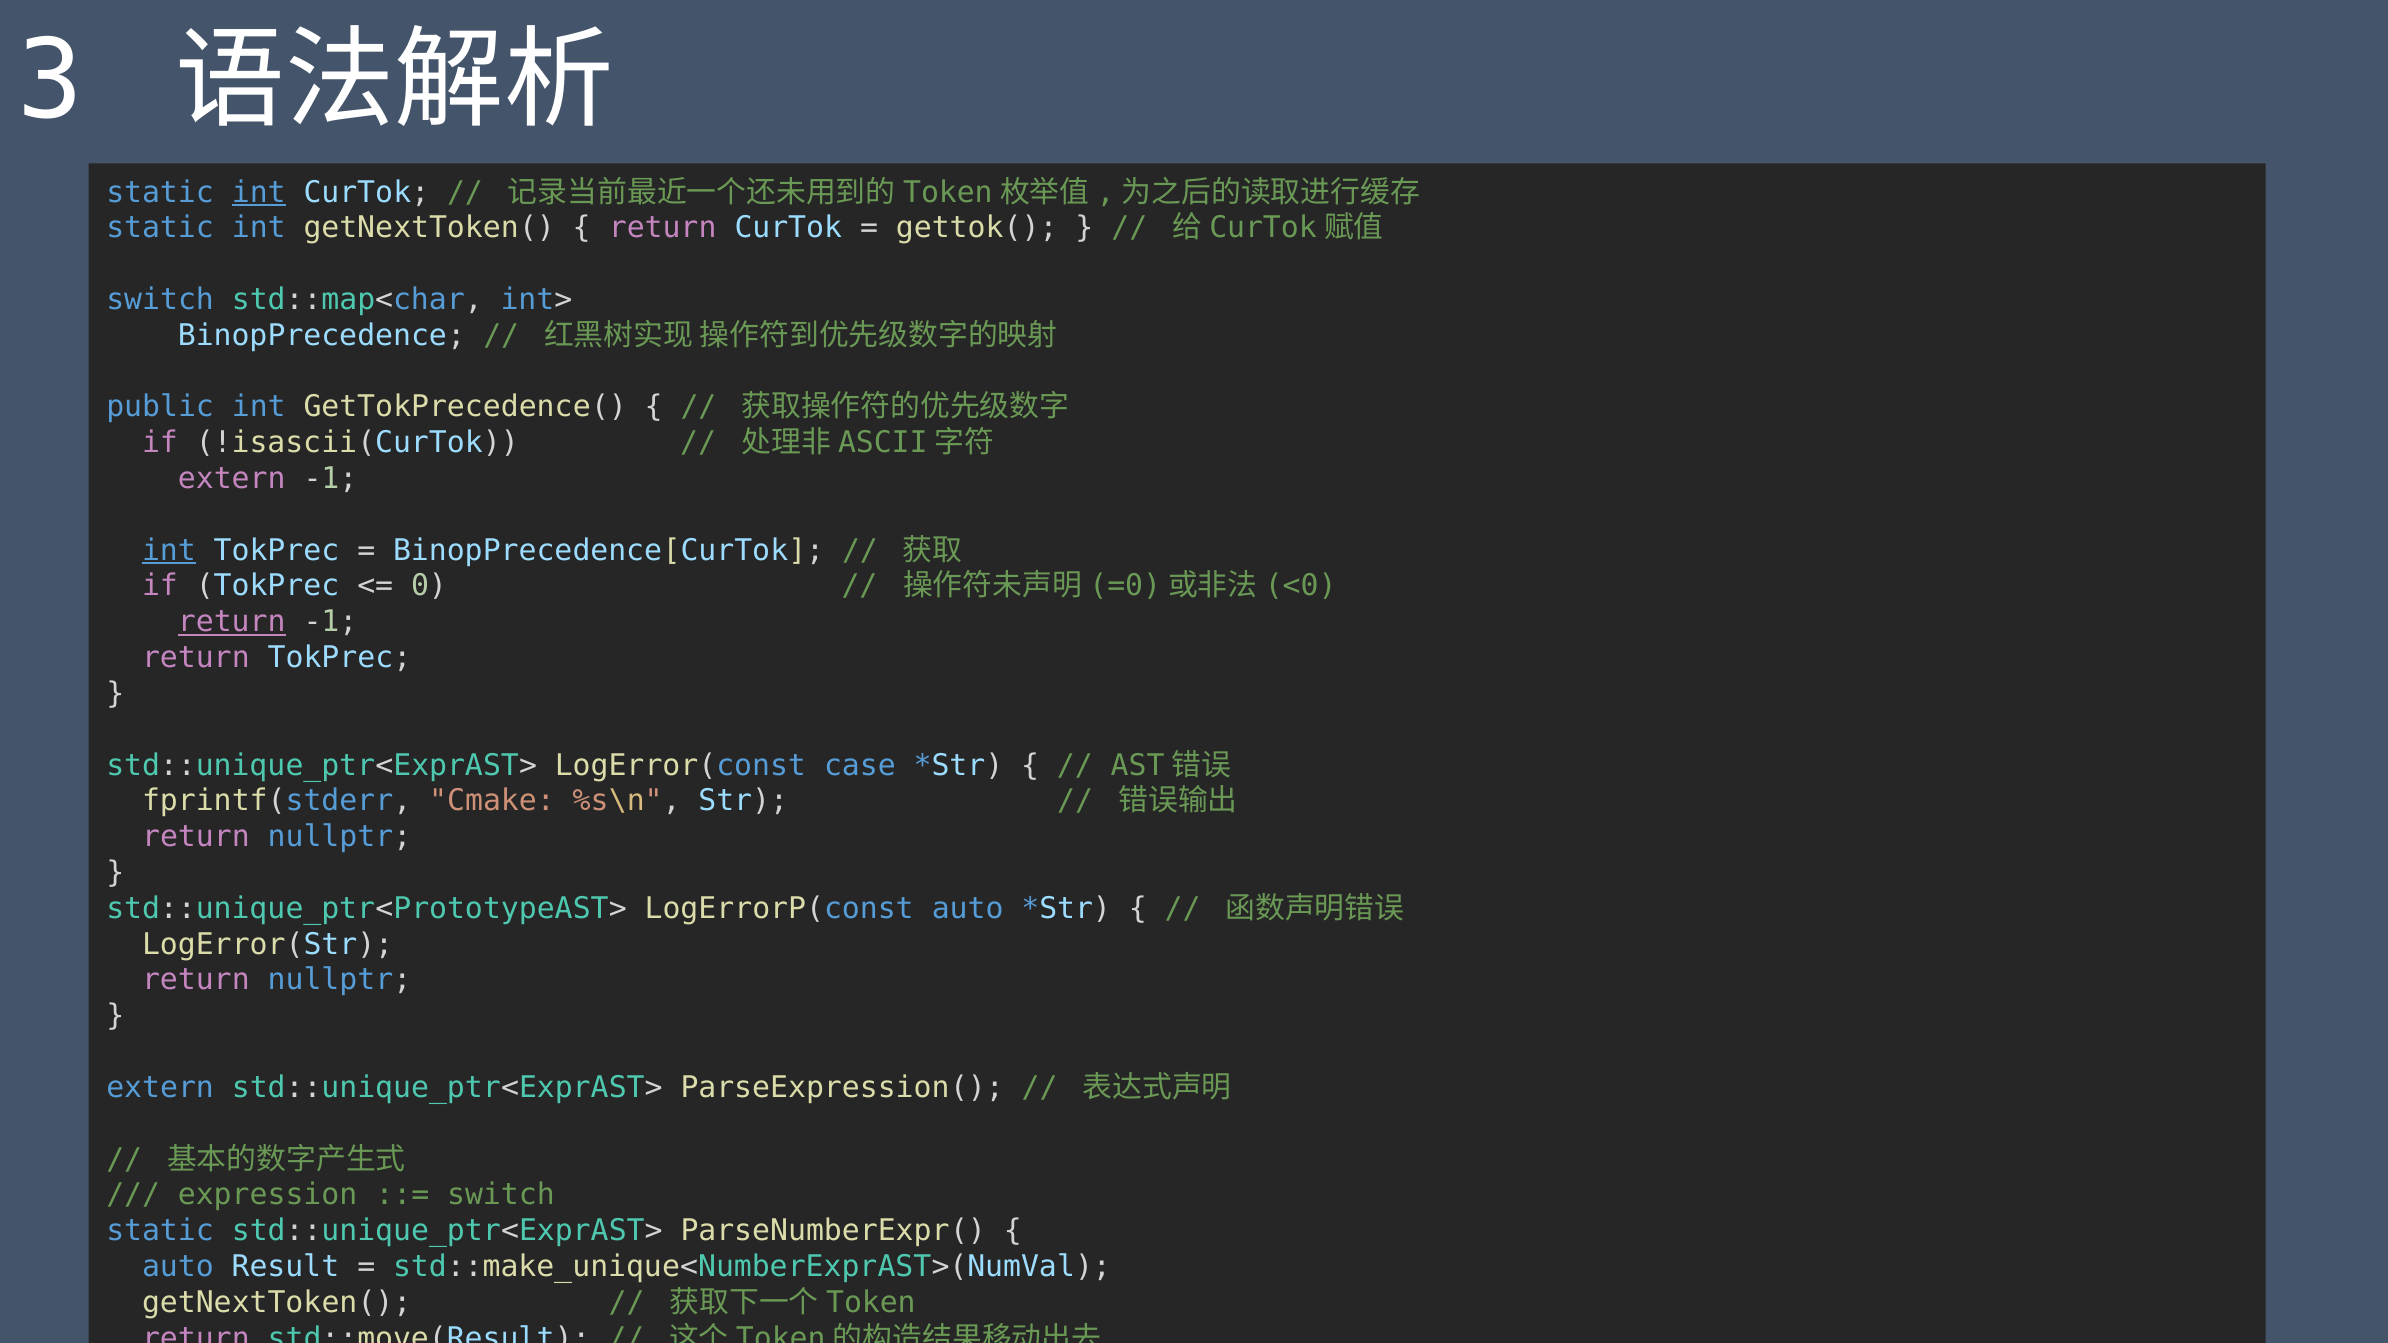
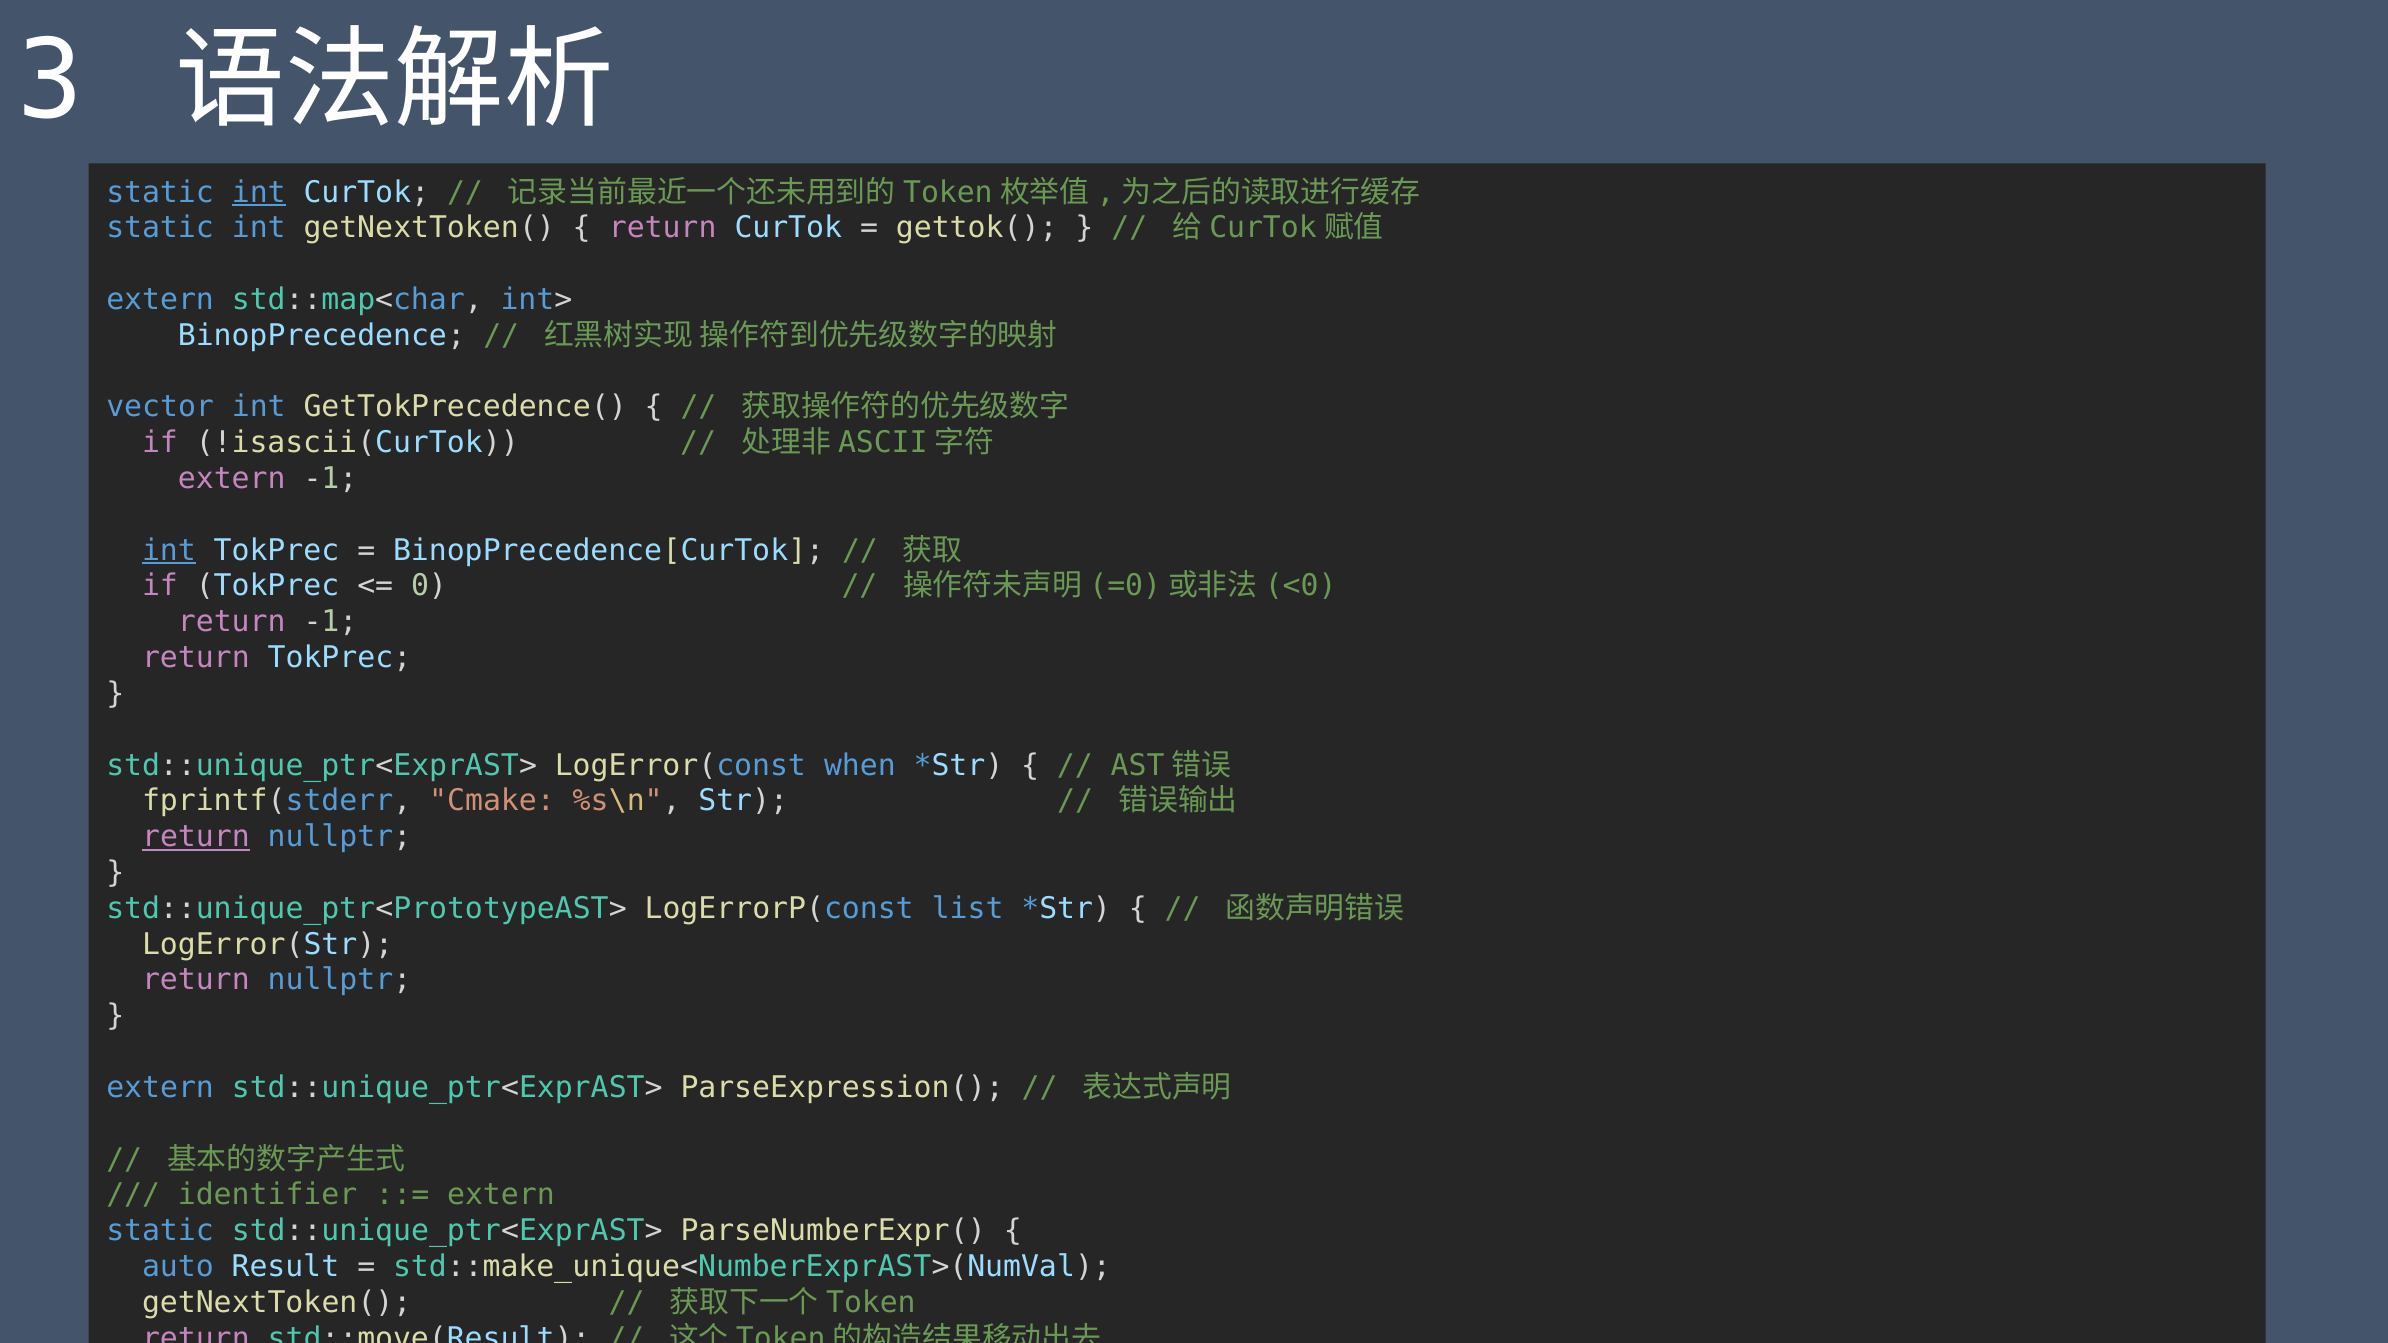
switch at (160, 300): switch -> extern
public: public -> vector
return at (232, 622) underline: present -> none
LogError(const case: case -> when
return at (196, 837) underline: none -> present
LogErrorP(const auto: auto -> list
expression at (268, 1195): expression -> identifier
switch at (501, 1195): switch -> extern
